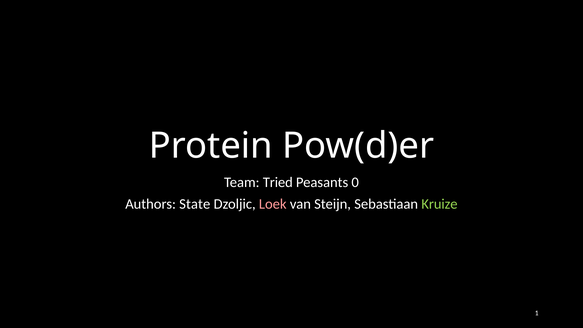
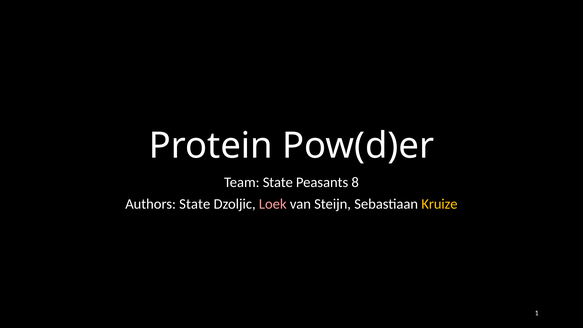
Team Tried: Tried -> State
0: 0 -> 8
Kruize colour: light green -> yellow
